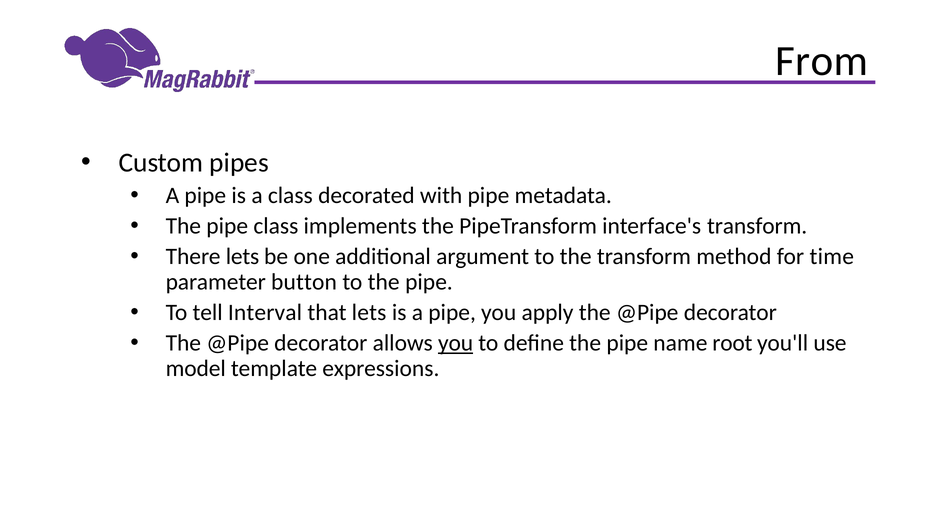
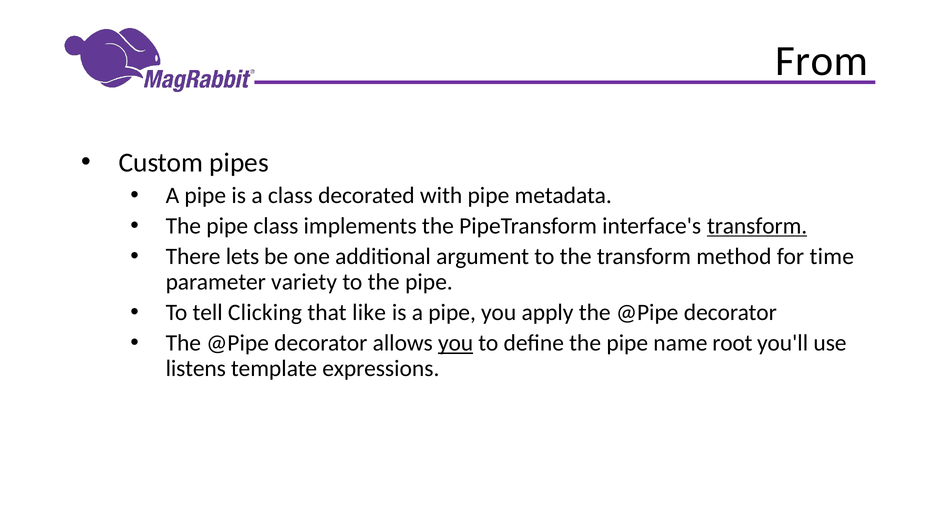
transform at (757, 226) underline: none -> present
button: button -> variety
Interval: Interval -> Clicking
that lets: lets -> like
model: model -> listens
